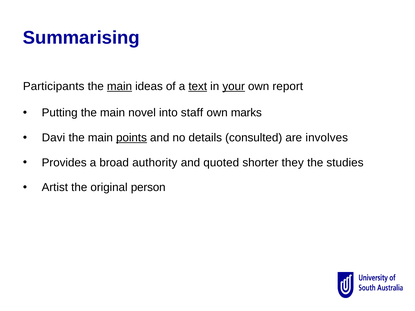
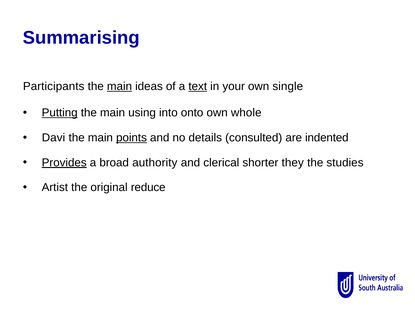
your underline: present -> none
report: report -> single
Putting underline: none -> present
novel: novel -> using
staff: staff -> onto
marks: marks -> whole
involves: involves -> indented
Provides underline: none -> present
quoted: quoted -> clerical
person: person -> reduce
